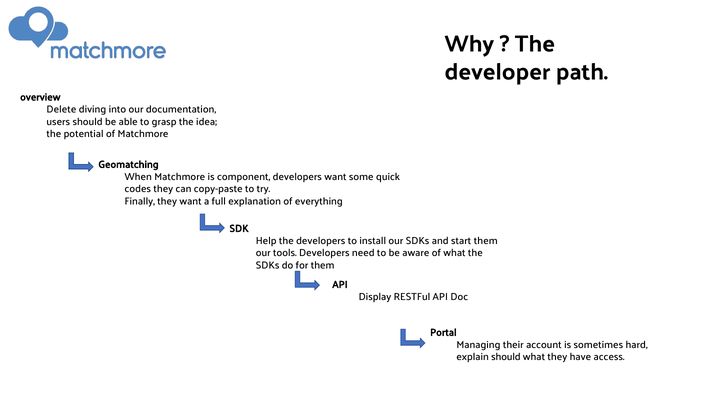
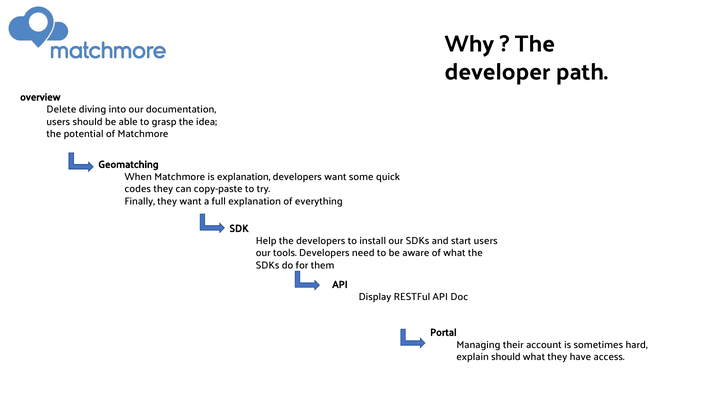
is component: component -> explanation
start them: them -> users
